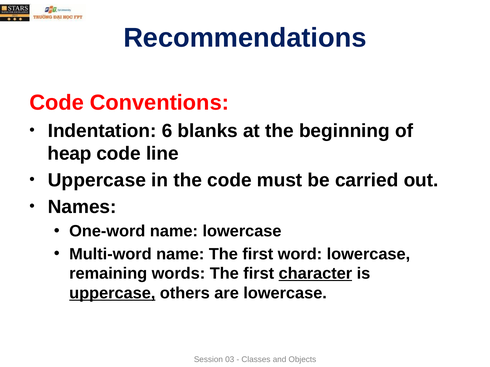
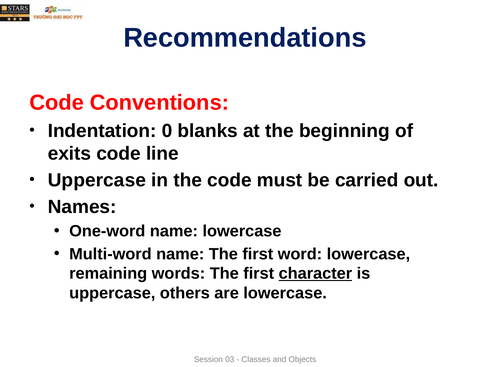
6: 6 -> 0
heap: heap -> exits
uppercase at (112, 294) underline: present -> none
